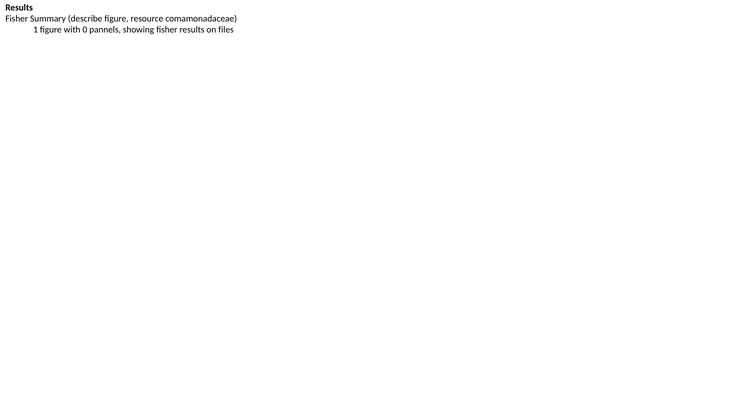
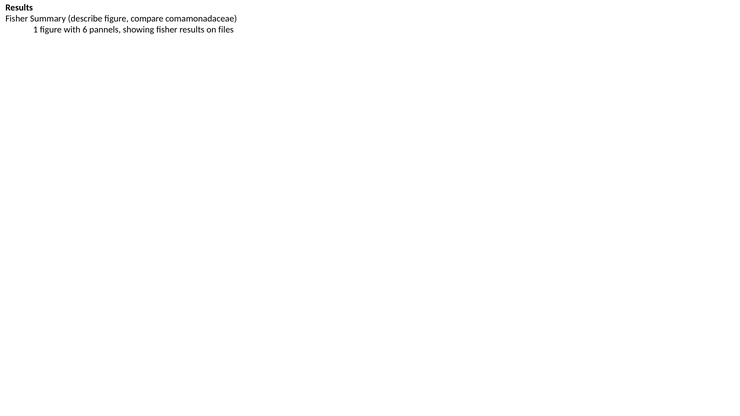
resource: resource -> compare
0: 0 -> 6
